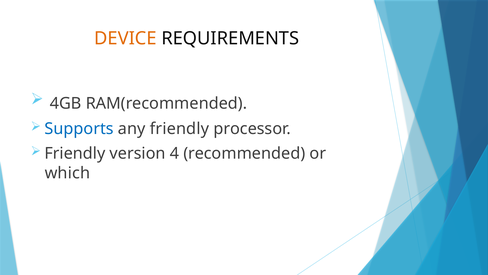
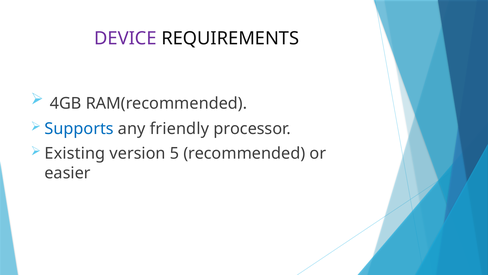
DEVICE colour: orange -> purple
Friendly at (75, 153): Friendly -> Existing
4: 4 -> 5
which: which -> easier
